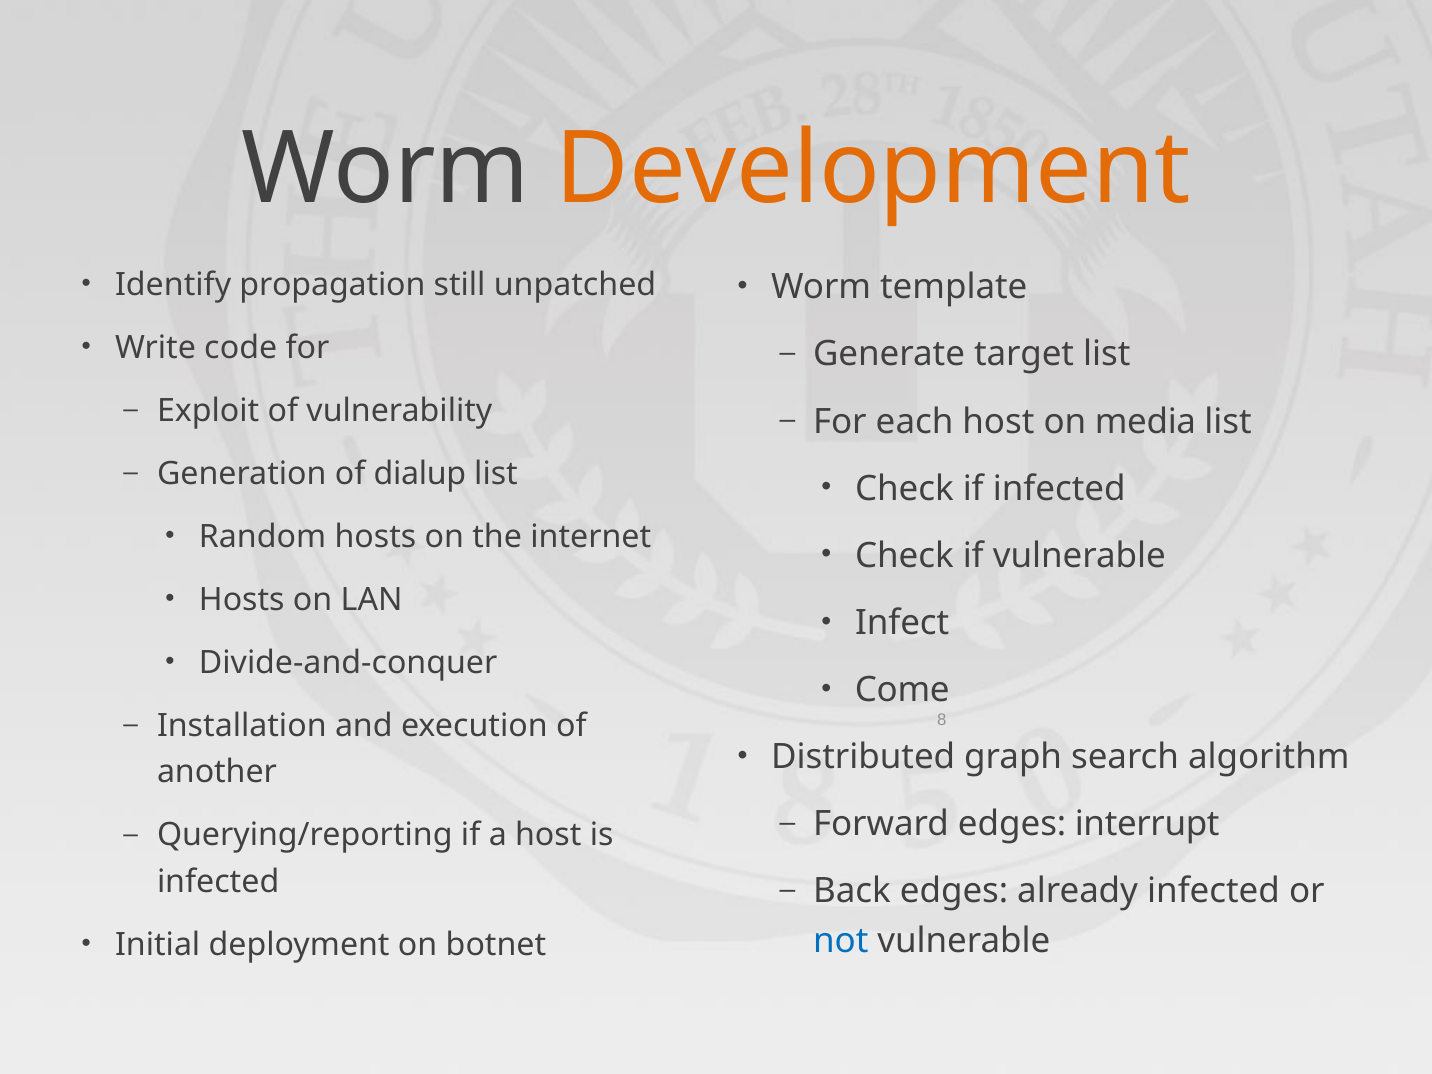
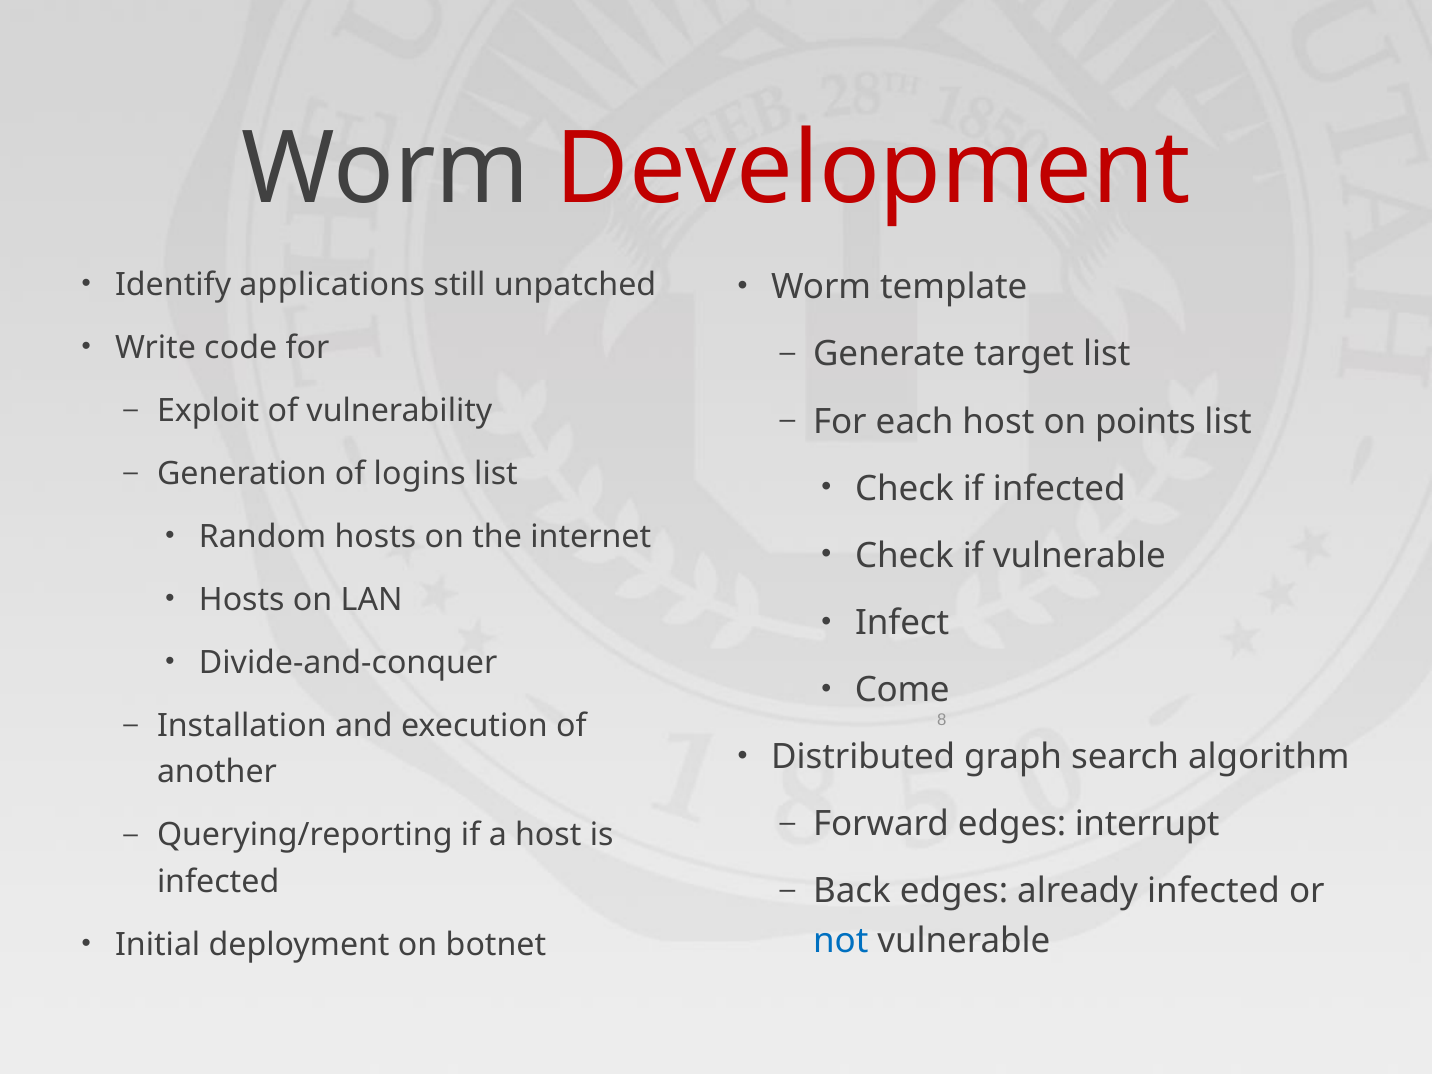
Development colour: orange -> red
propagation: propagation -> applications
media: media -> points
dialup: dialup -> logins
